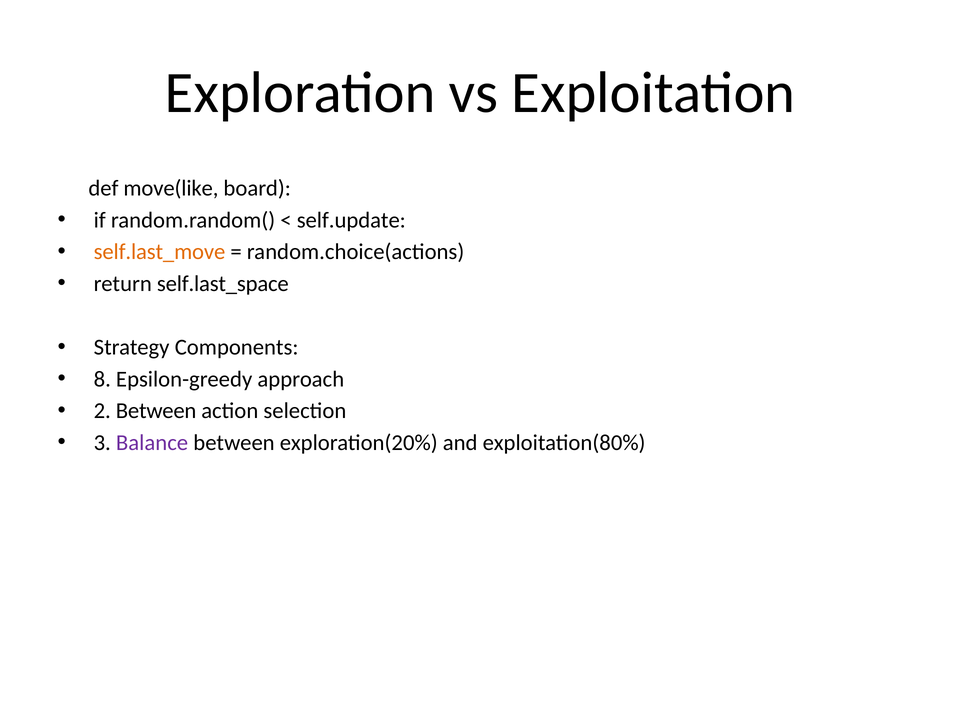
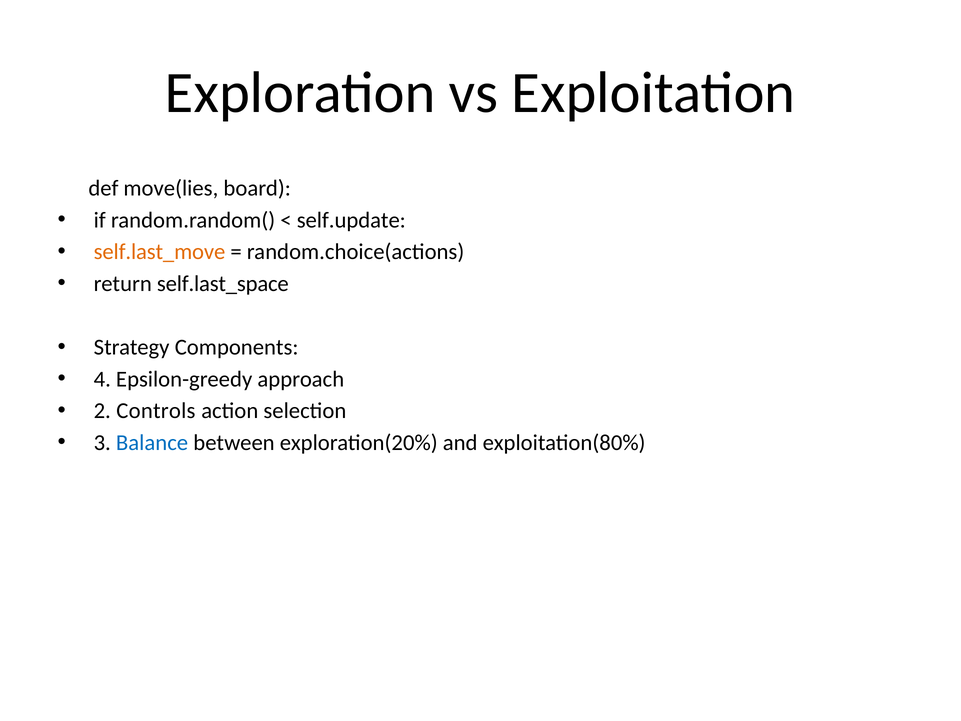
move(like: move(like -> move(lies
8: 8 -> 4
2 Between: Between -> Controls
Balance colour: purple -> blue
